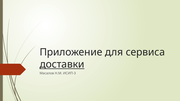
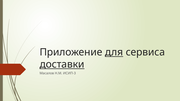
для underline: none -> present
